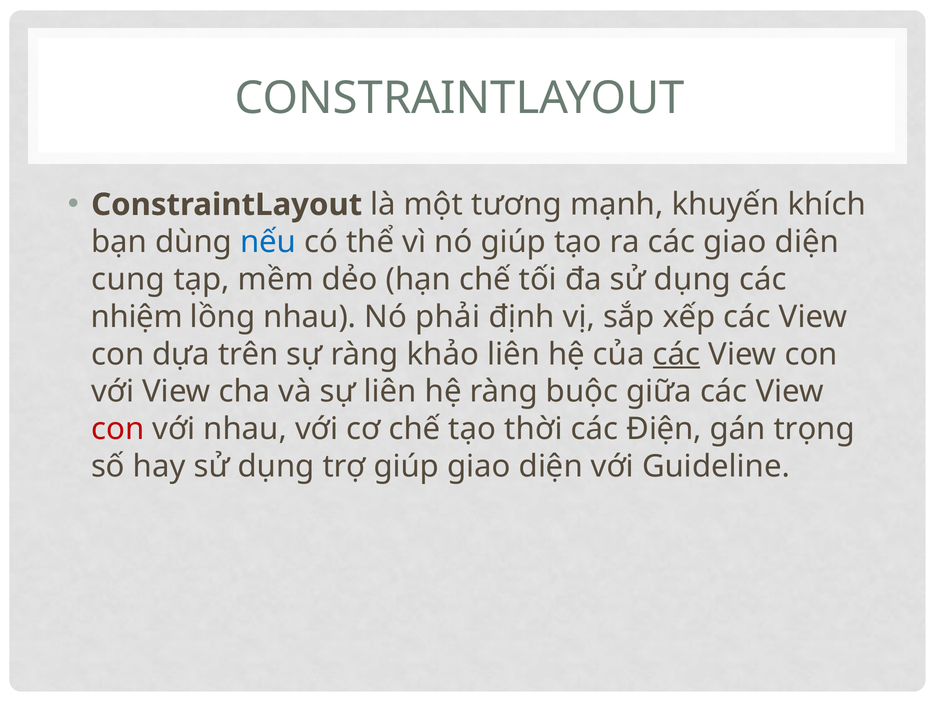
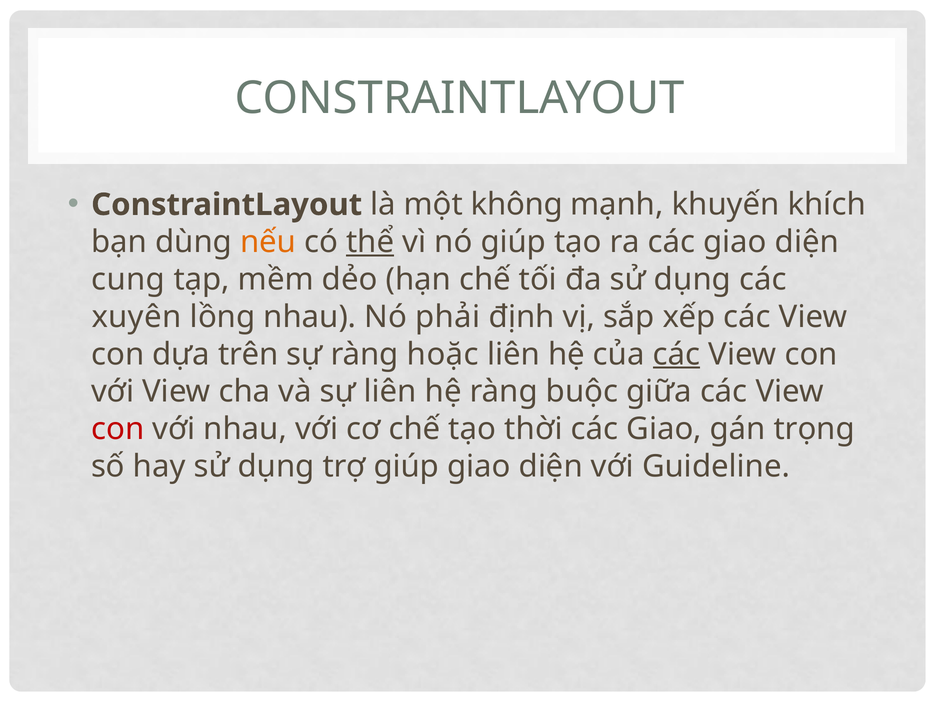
tương: tương -> không
nếu colour: blue -> orange
thể underline: none -> present
nhiệm: nhiệm -> xuyên
khảo: khảo -> hoặc
Điện at (664, 429): Điện -> Giao
